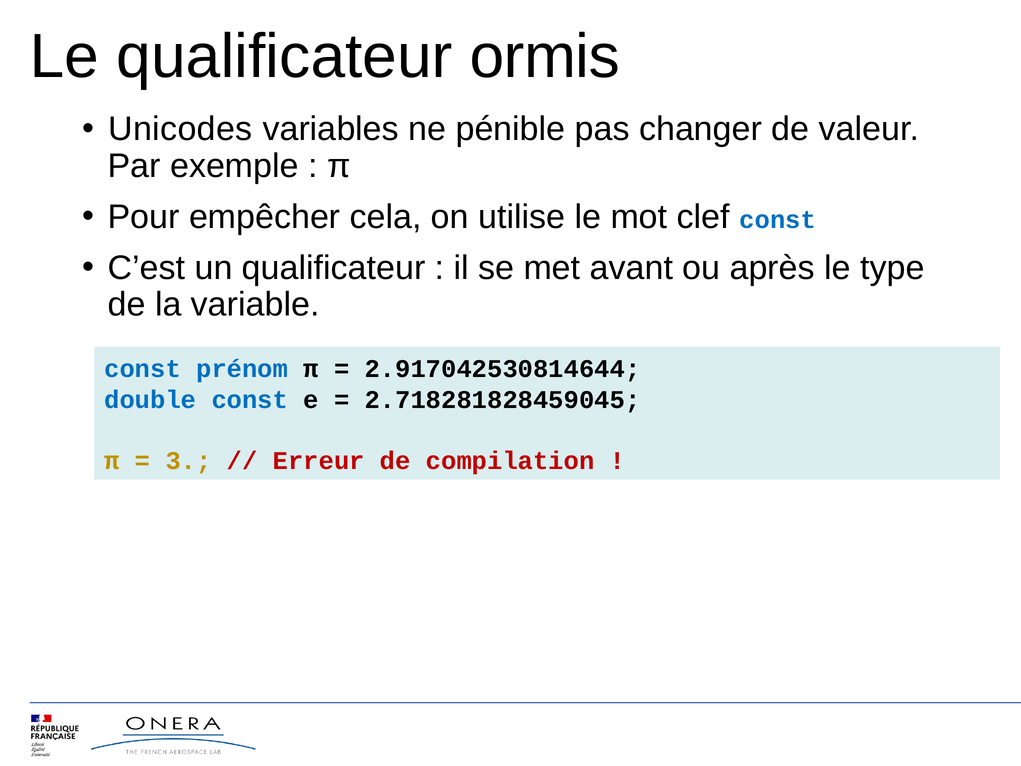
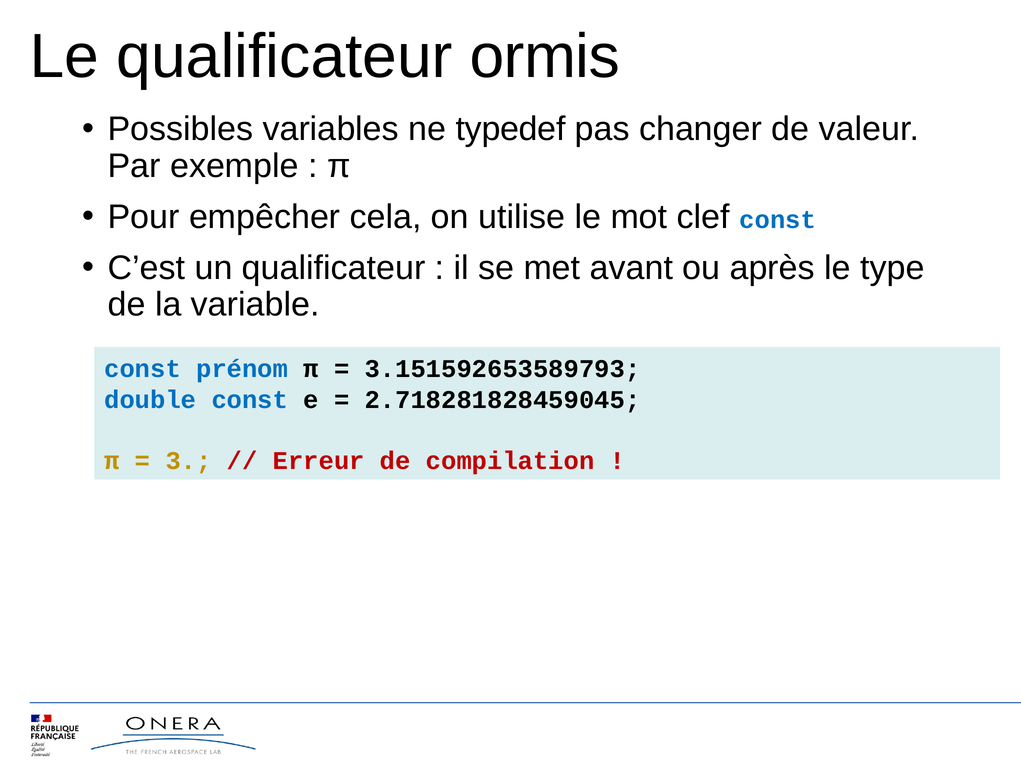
Unicodes: Unicodes -> Possibles
pénible: pénible -> typedef
2.917042530814644: 2.917042530814644 -> 3.151592653589793
